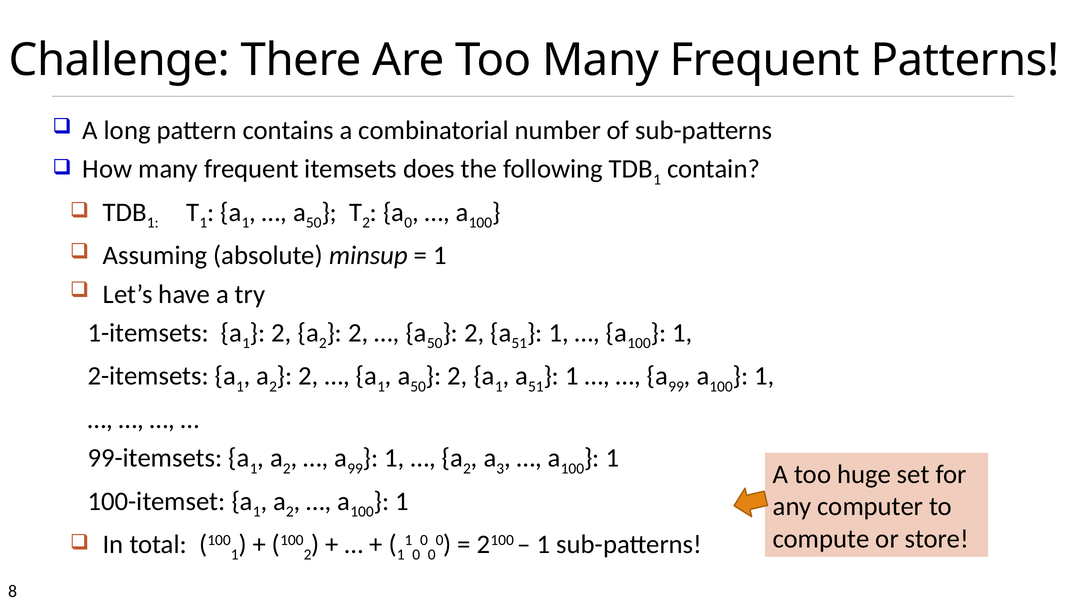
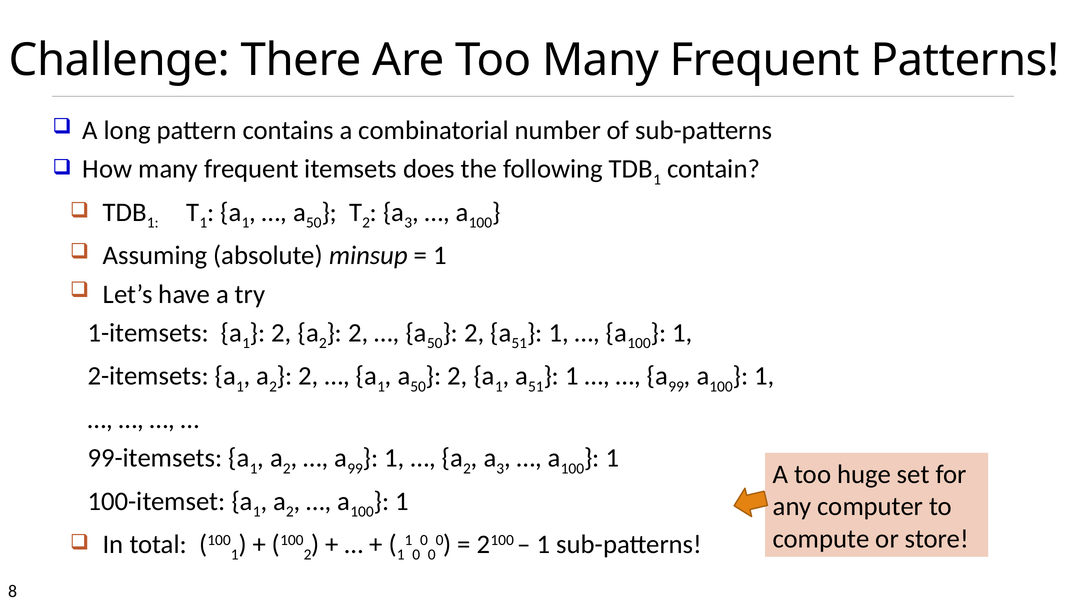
0 at (408, 223): 0 -> 3
